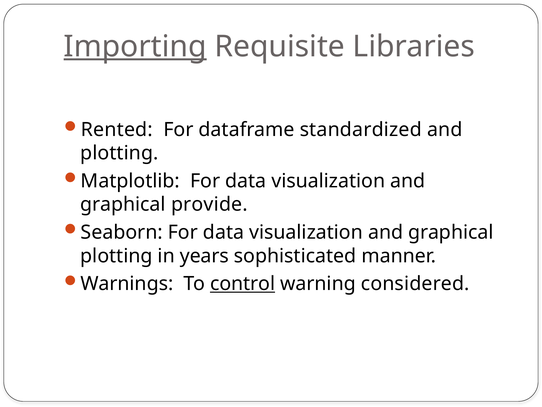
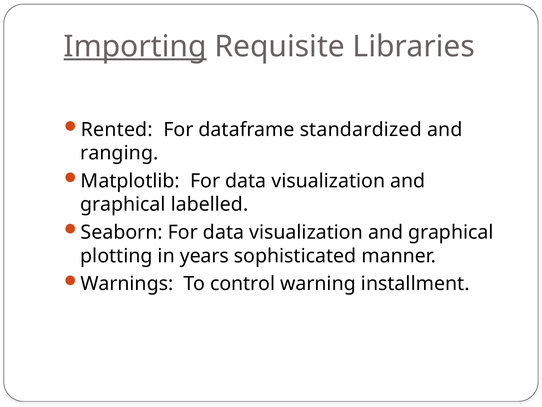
plotting at (119, 153): plotting -> ranging
provide: provide -> labelled
control underline: present -> none
considered: considered -> installment
